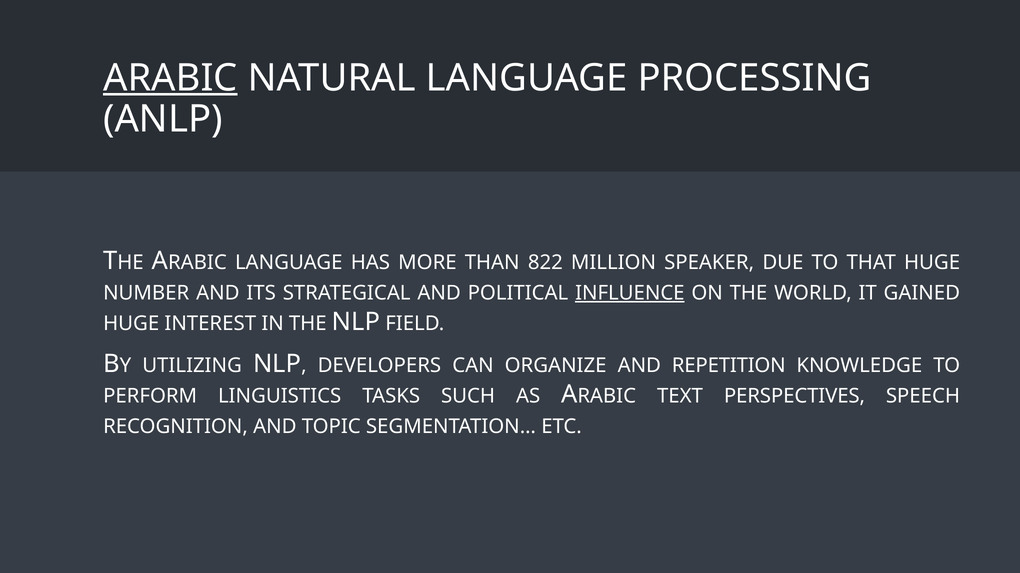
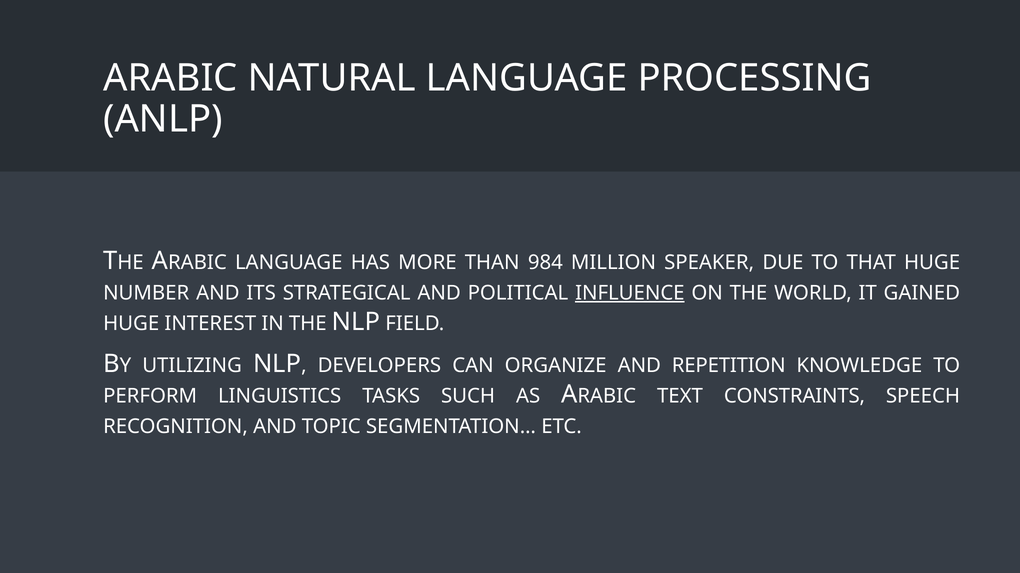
ARABIC underline: present -> none
822: 822 -> 984
PERSPECTIVES: PERSPECTIVES -> CONSTRAINTS
